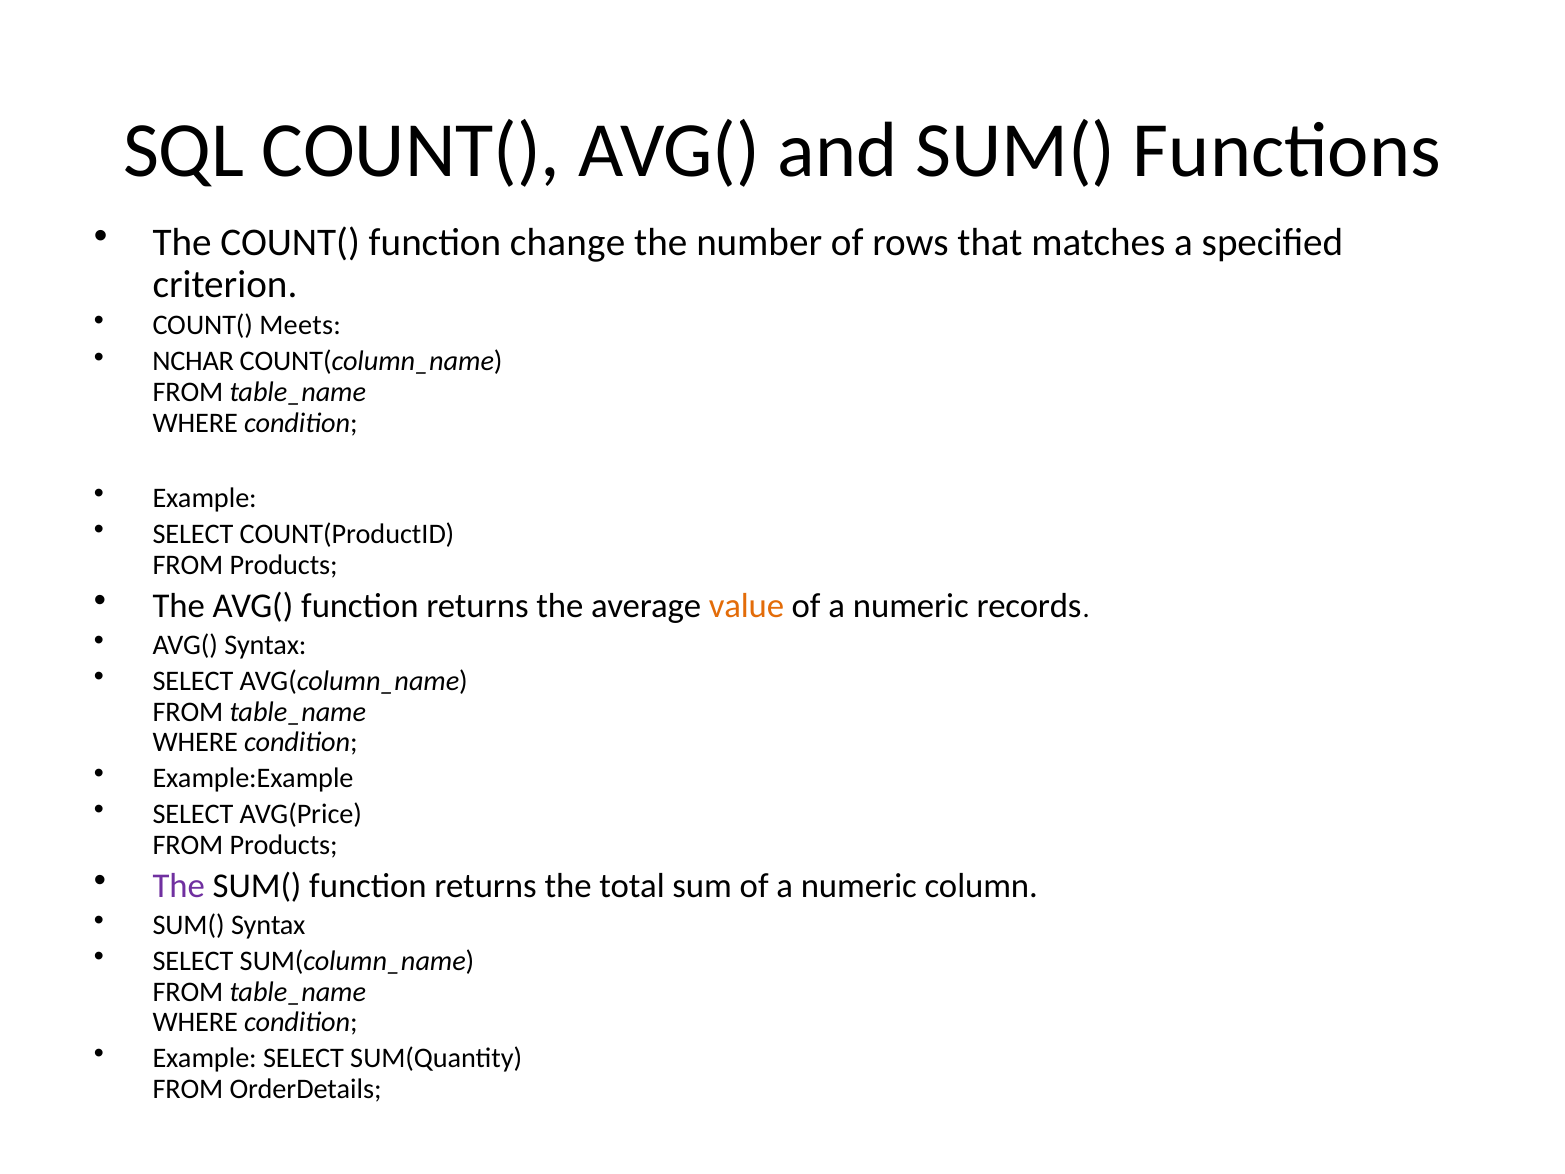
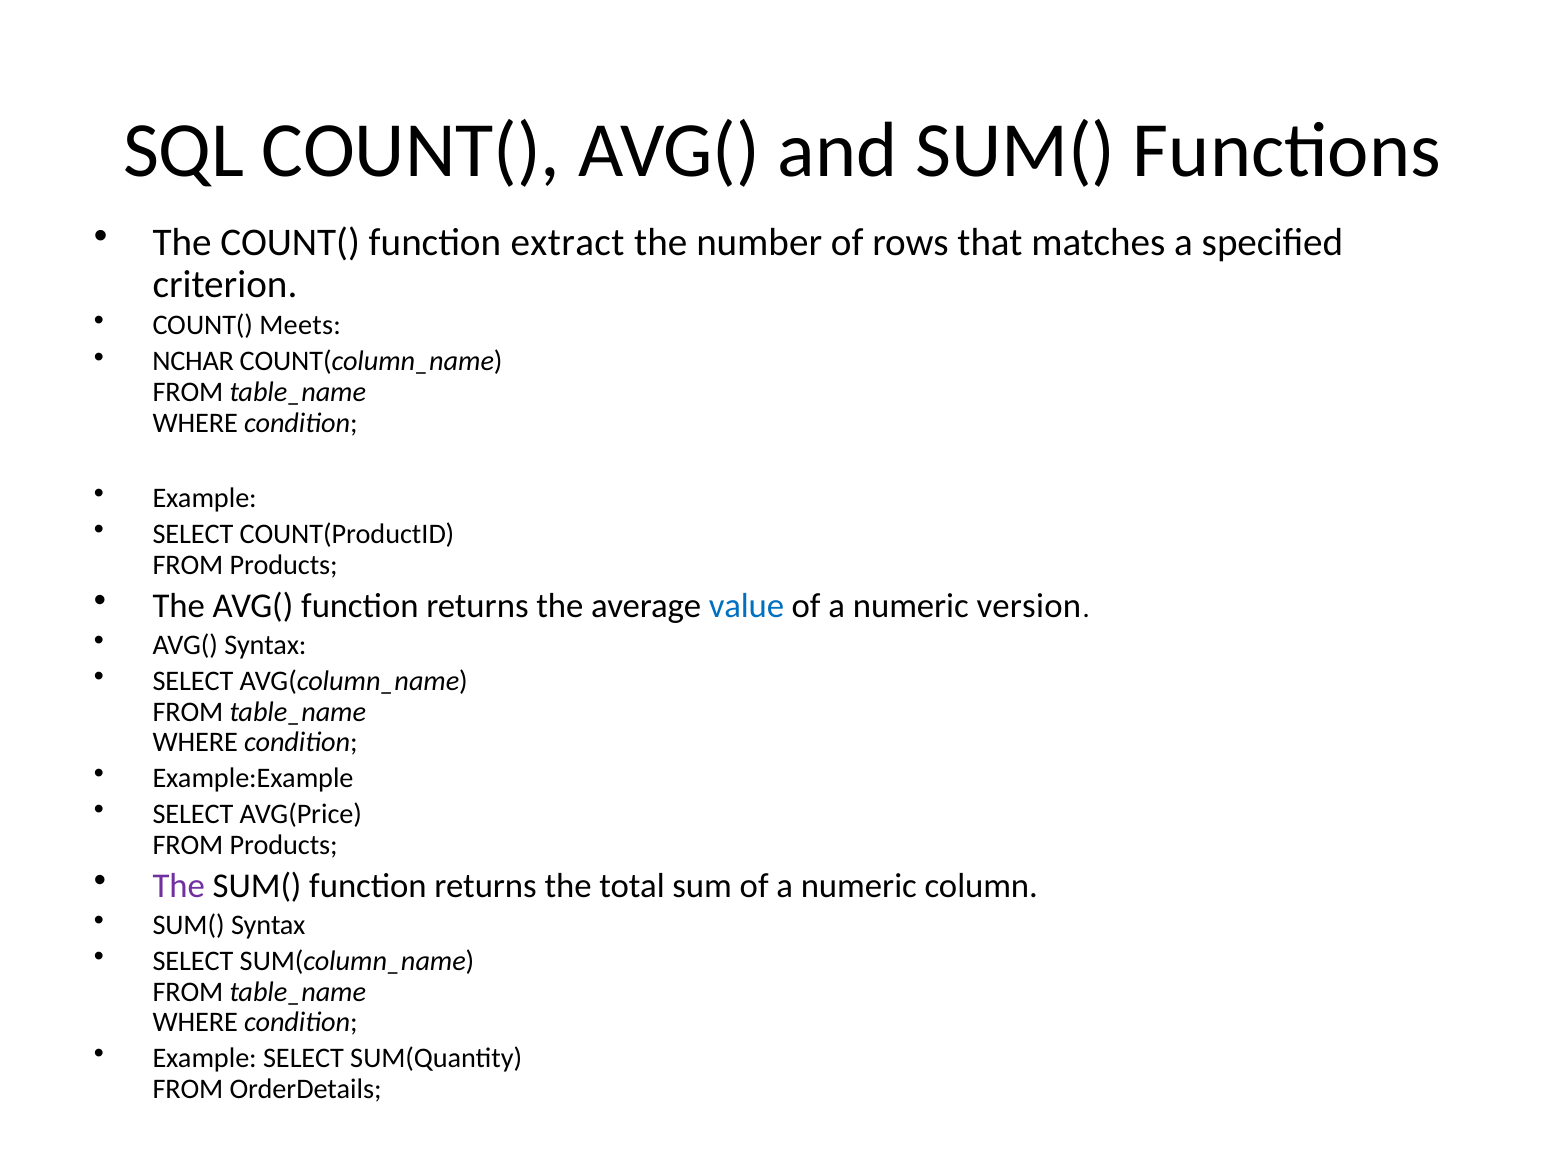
change: change -> extract
value colour: orange -> blue
records: records -> version
